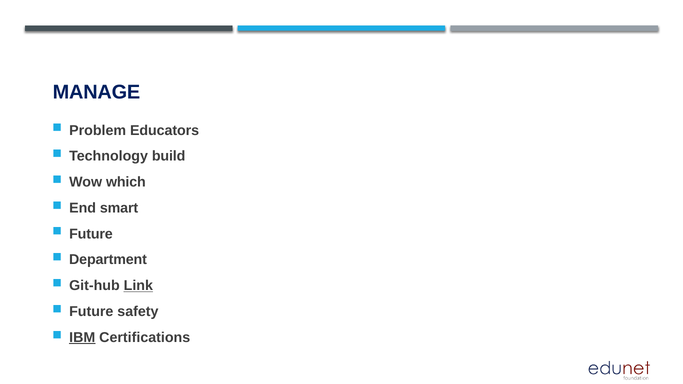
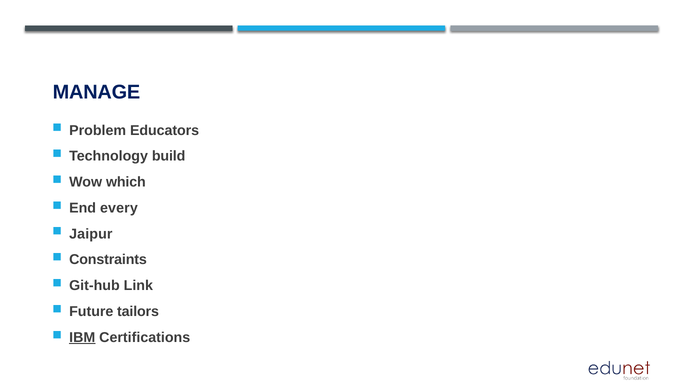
smart: smart -> every
Future at (91, 234): Future -> Jaipur
Department: Department -> Constraints
Link underline: present -> none
safety: safety -> tailors
